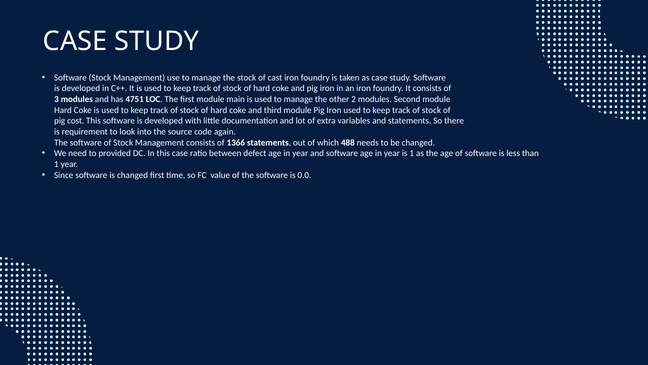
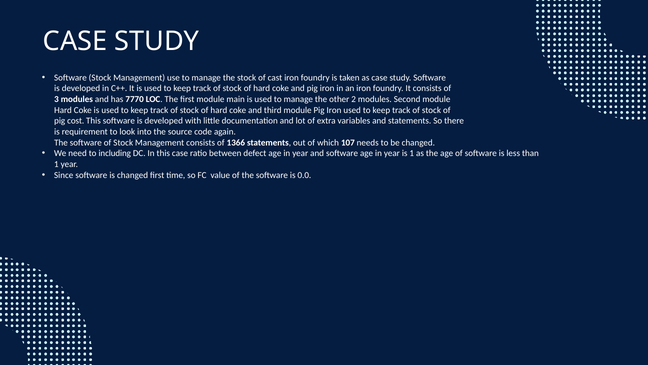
4751: 4751 -> 7770
488: 488 -> 107
provided: provided -> including
